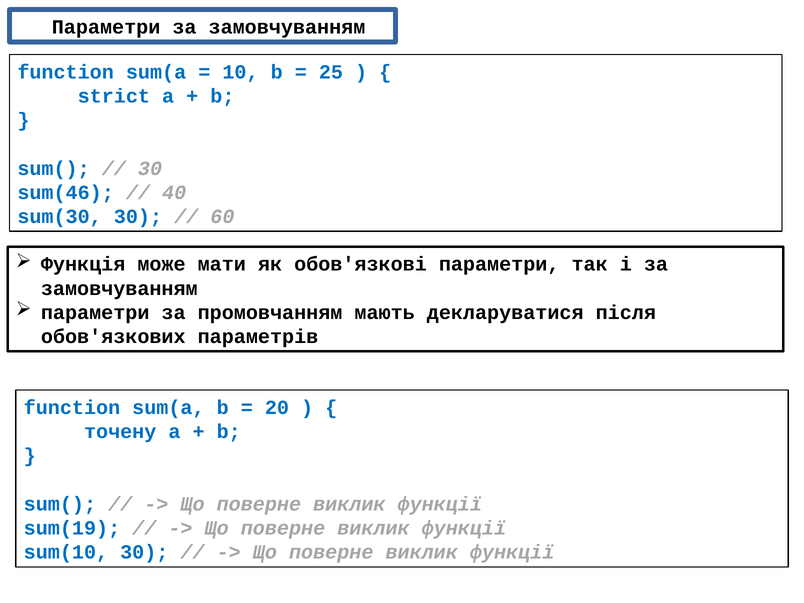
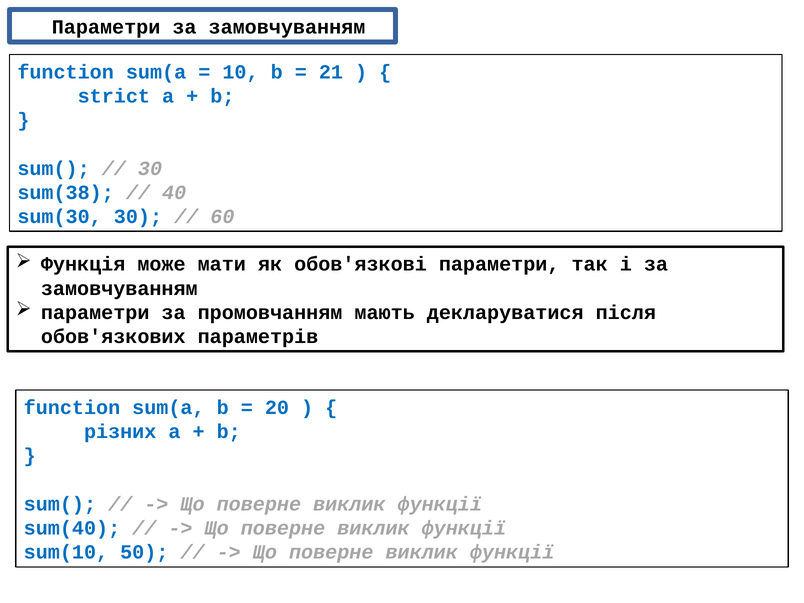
25: 25 -> 21
sum(46: sum(46 -> sum(38
точену: точену -> різних
sum(19: sum(19 -> sum(40
sum(10 30: 30 -> 50
